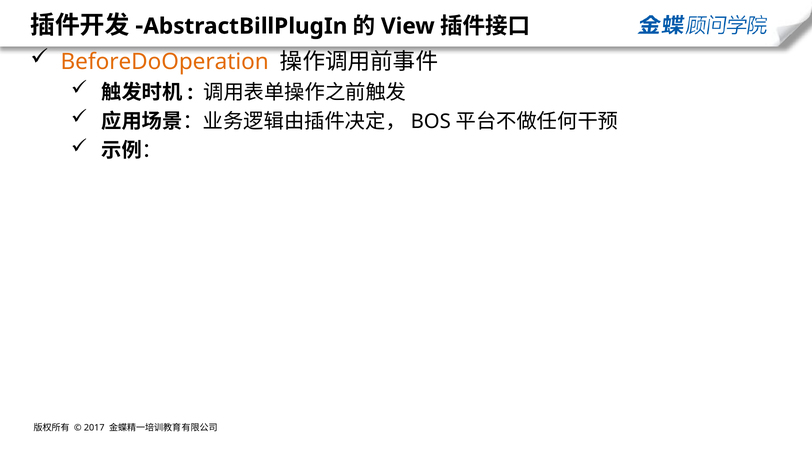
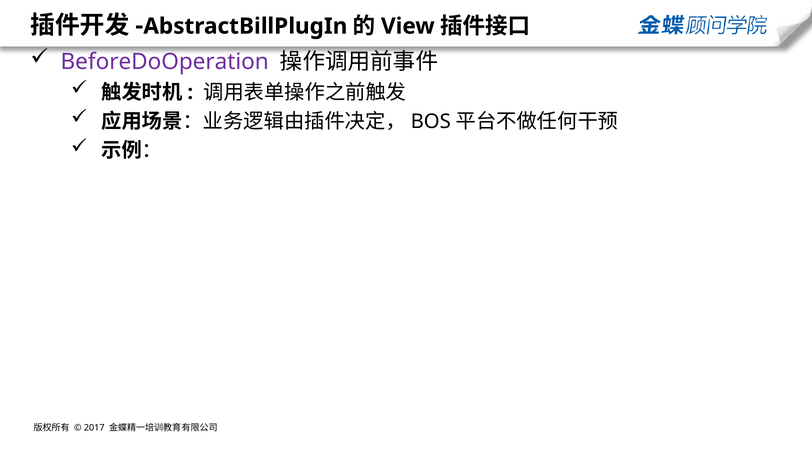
BeforeDoOperation colour: orange -> purple
